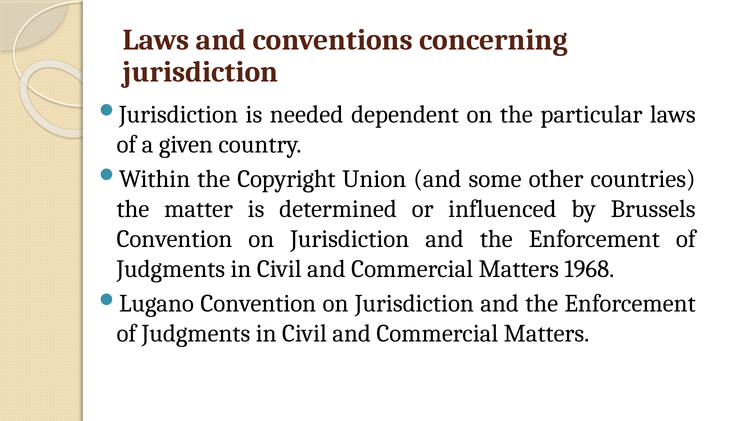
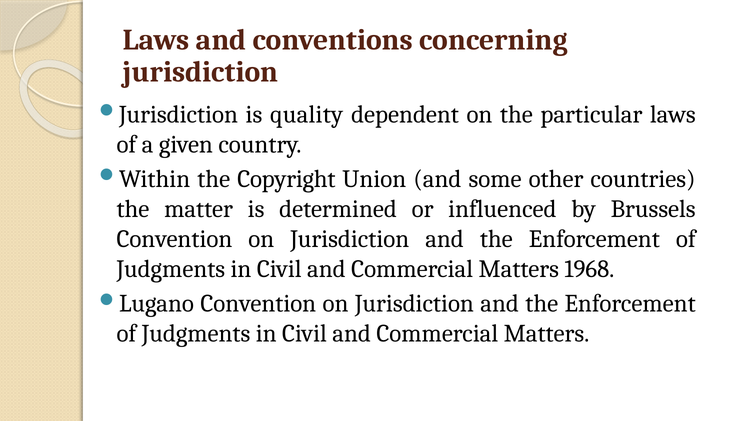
needed: needed -> quality
